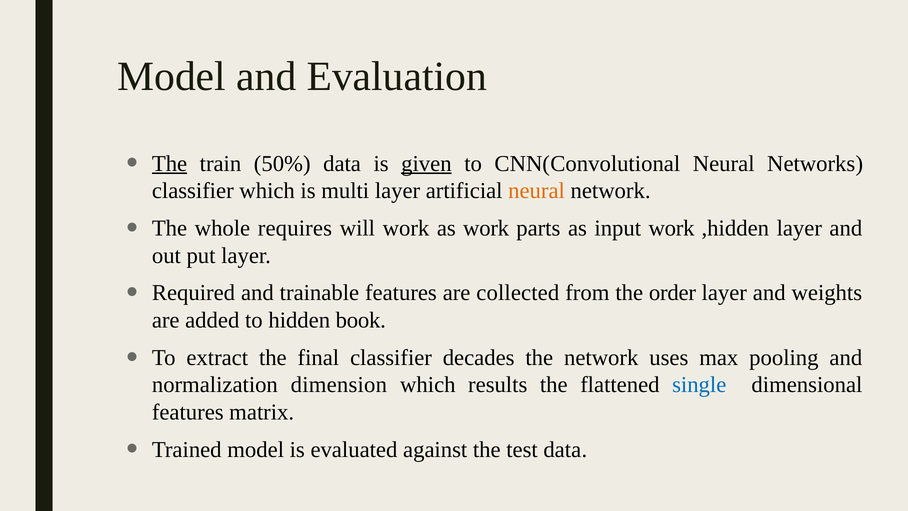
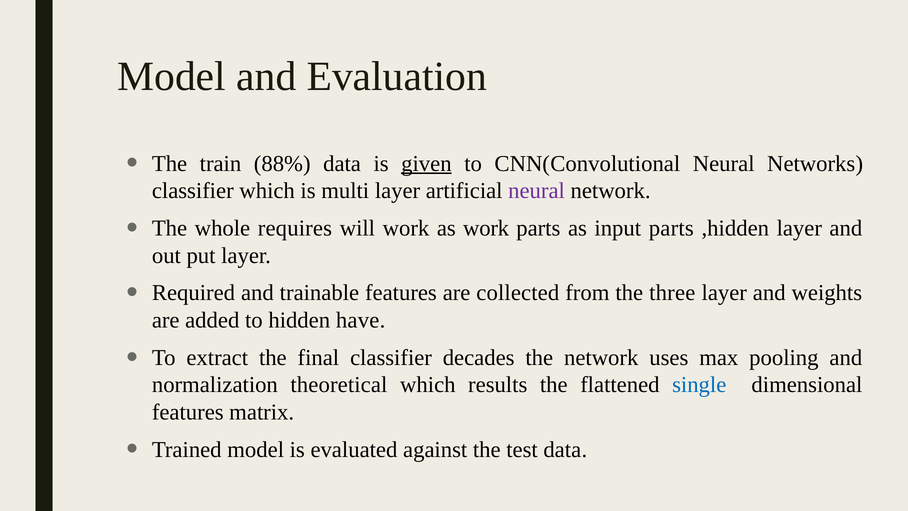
The at (170, 163) underline: present -> none
50%: 50% -> 88%
neural at (537, 191) colour: orange -> purple
input work: work -> parts
order: order -> three
book: book -> have
dimension: dimension -> theoretical
